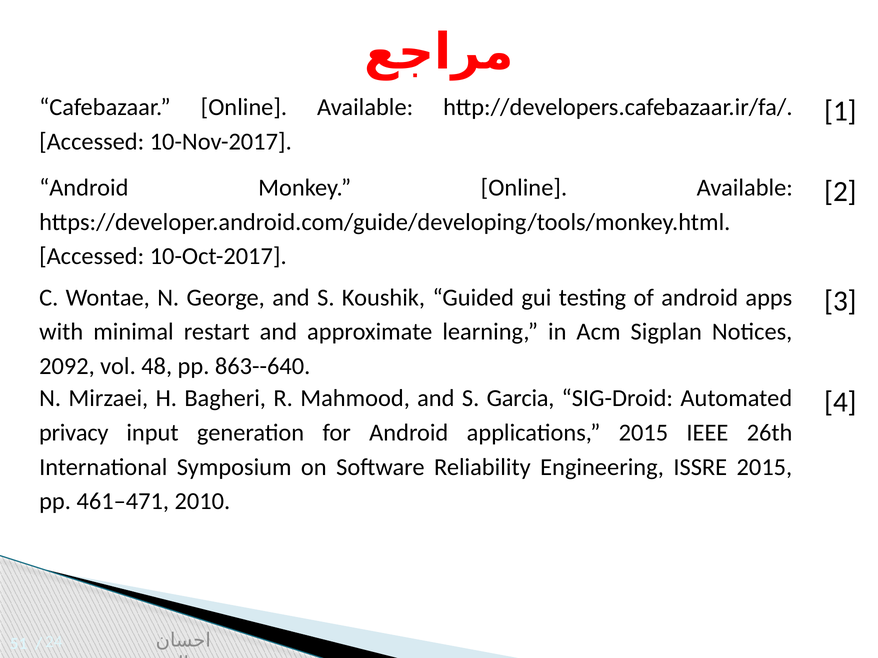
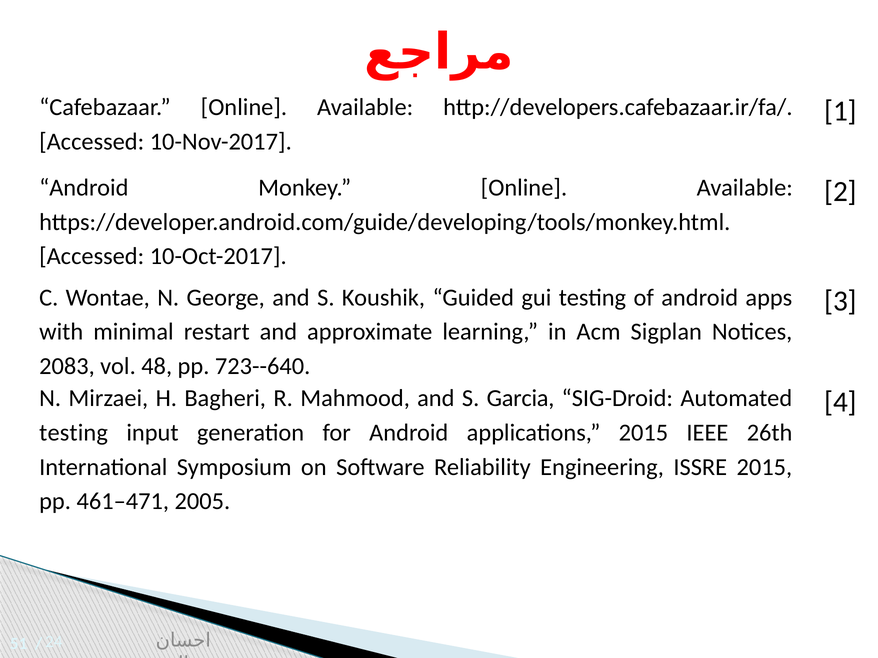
2092: 2092 -> 2083
863--640: 863--640 -> 723--640
privacy at (74, 433): privacy -> testing
2010: 2010 -> 2005
